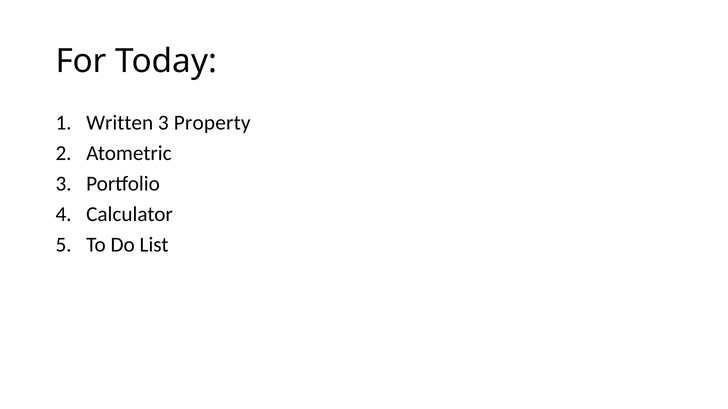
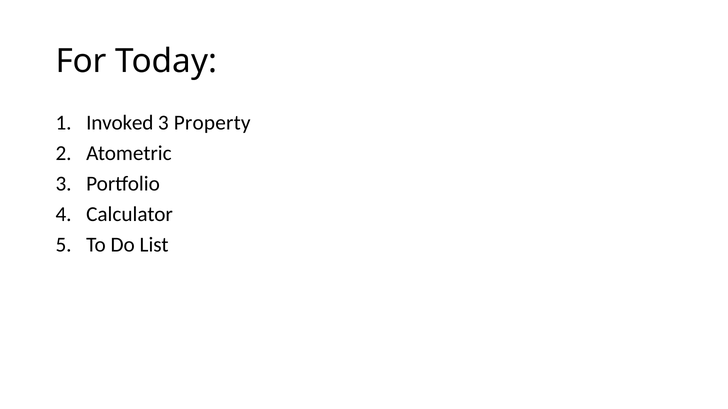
Written: Written -> Invoked
